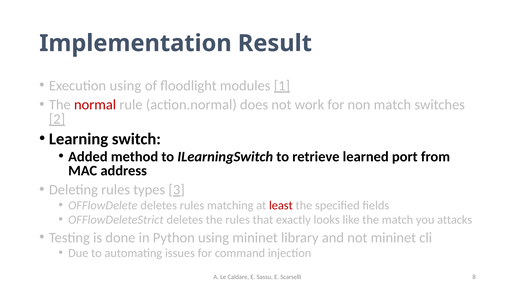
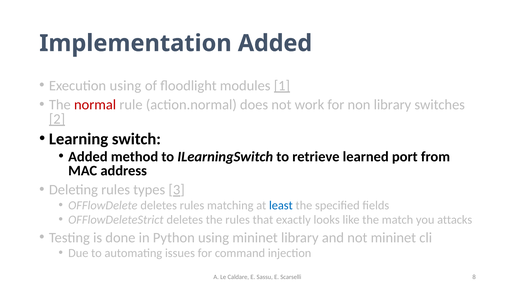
Implementation Result: Result -> Added
non match: match -> library
least colour: red -> blue
